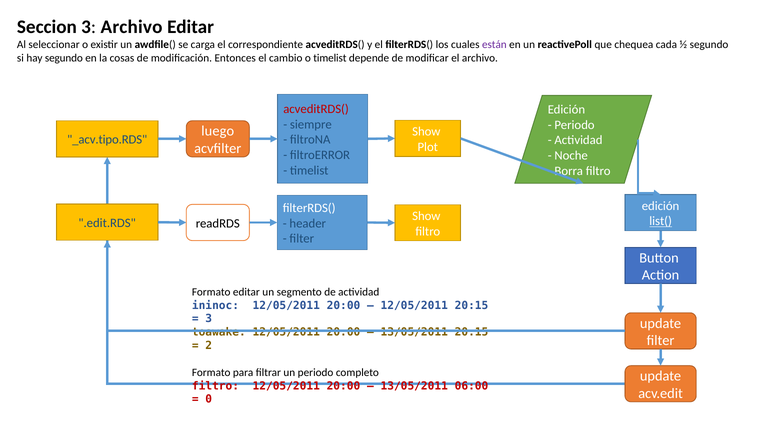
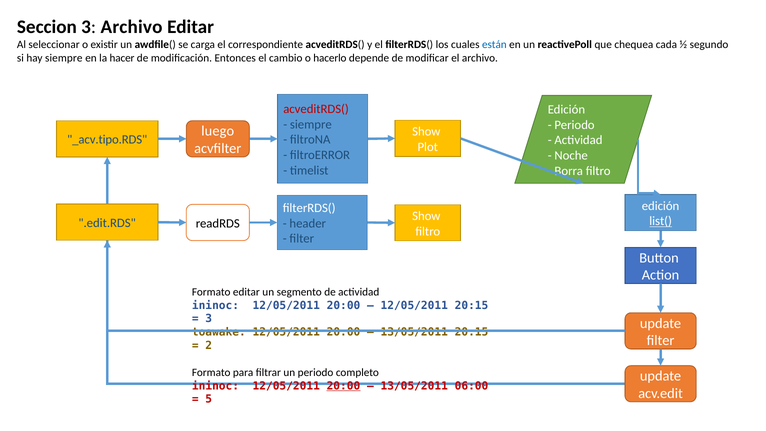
están colour: purple -> blue
hay segundo: segundo -> siempre
cosas: cosas -> hacer
o timelist: timelist -> hacerlo
filtro at (215, 386): filtro -> ininoc
20:00 at (343, 386) underline: none -> present
0: 0 -> 5
